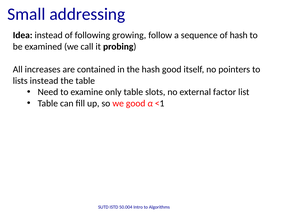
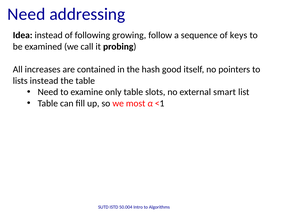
Small at (26, 14): Small -> Need
of hash: hash -> keys
factor: factor -> smart
we good: good -> most
